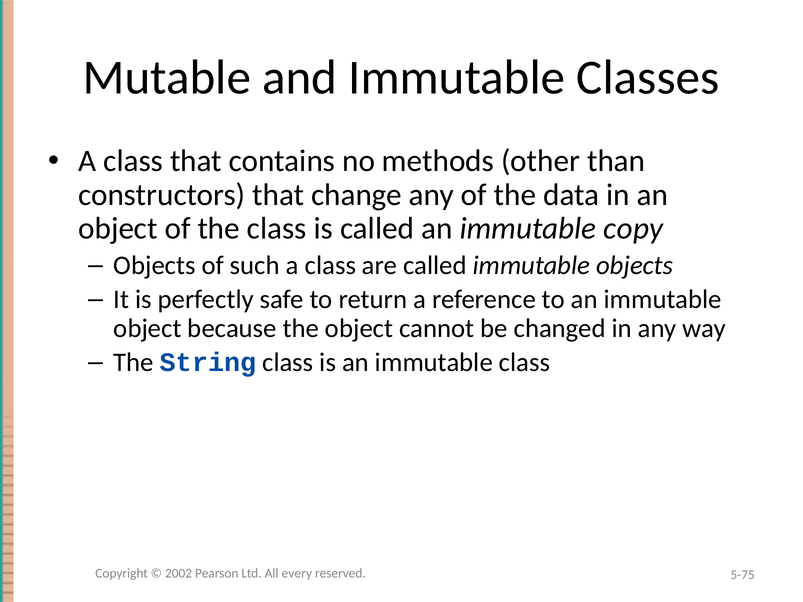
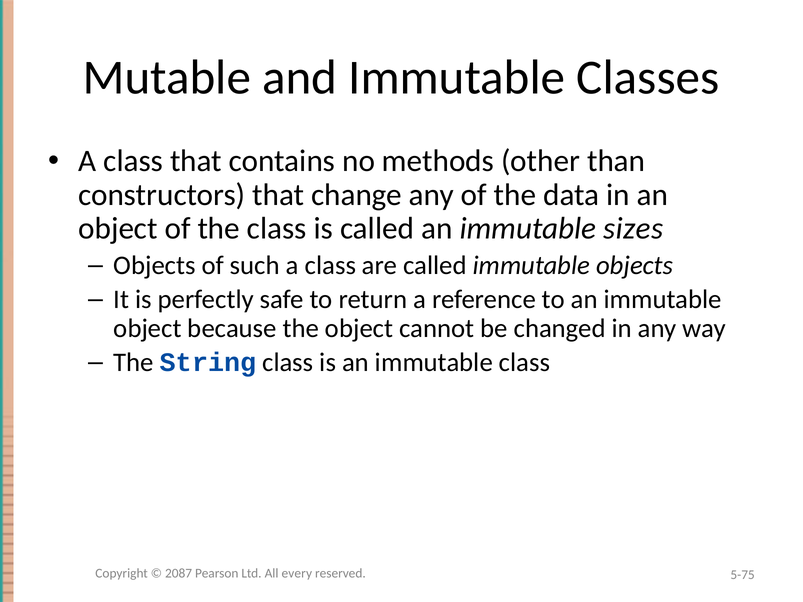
copy: copy -> sizes
2002: 2002 -> 2087
